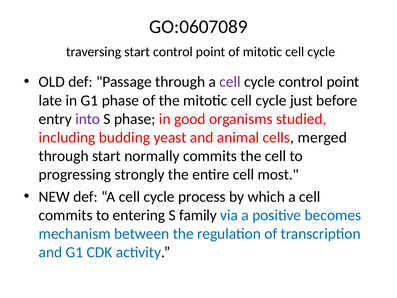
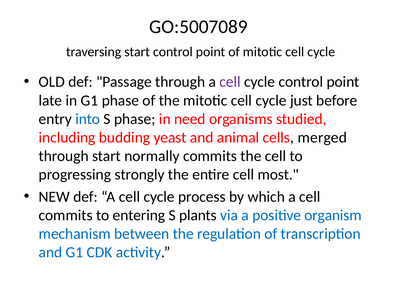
GO:0607089: GO:0607089 -> GO:5007089
into colour: purple -> blue
good: good -> need
family: family -> plants
becomes: becomes -> organism
